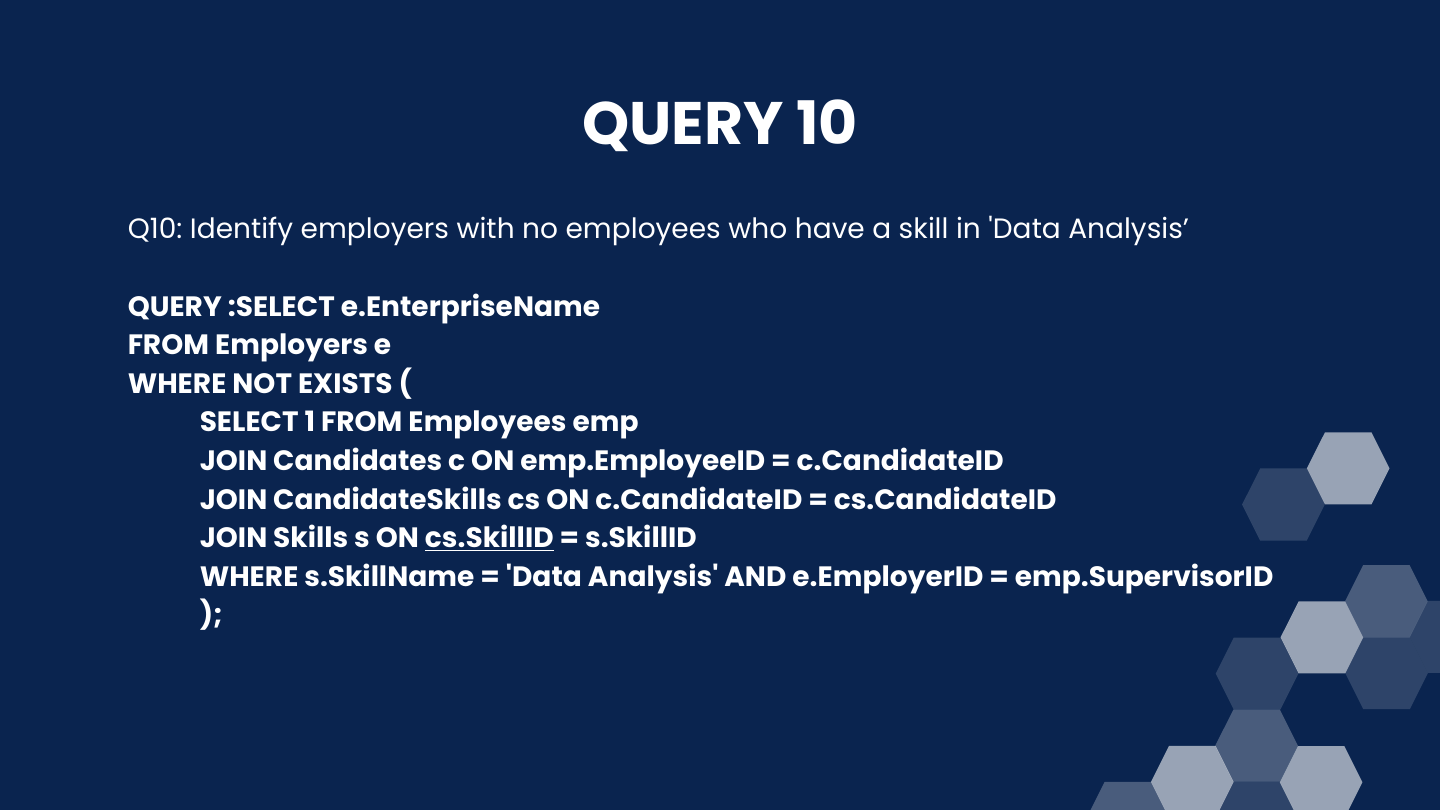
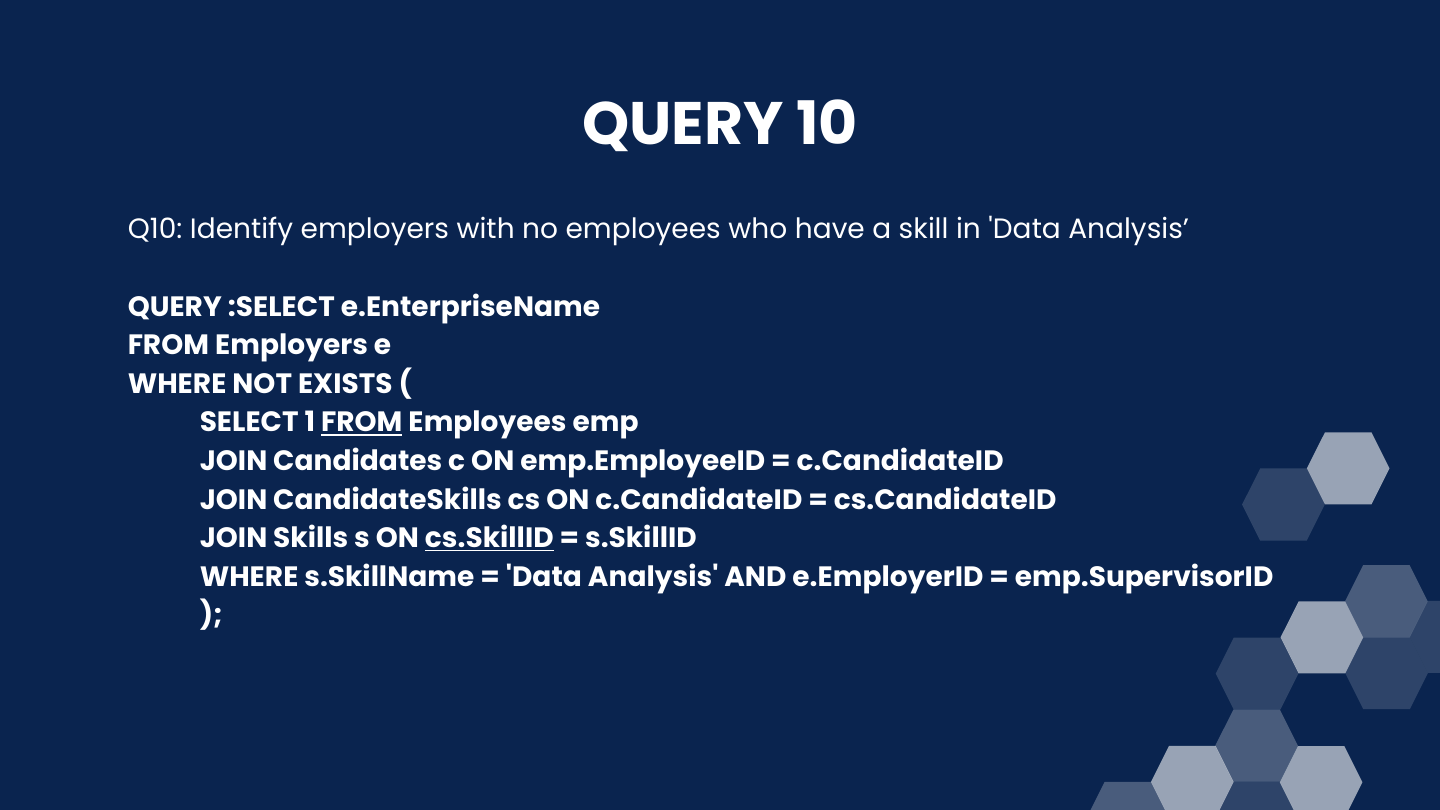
FROM at (362, 423) underline: none -> present
